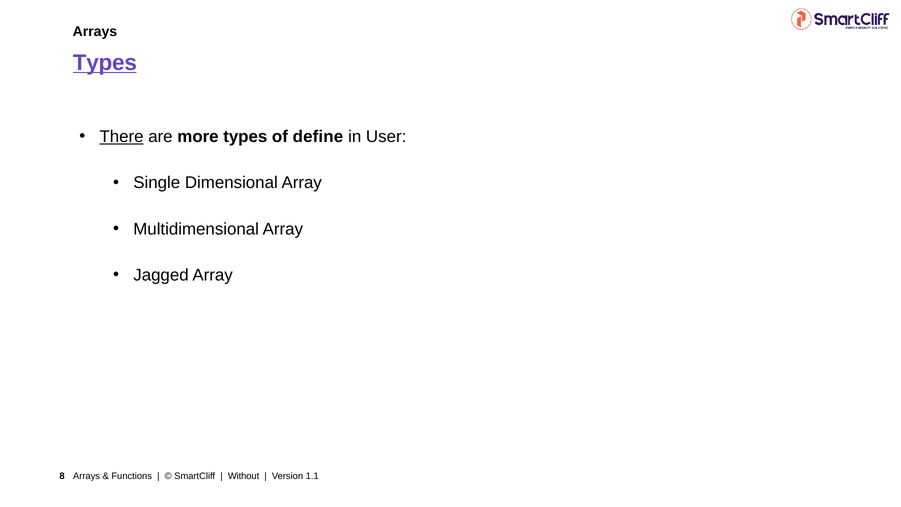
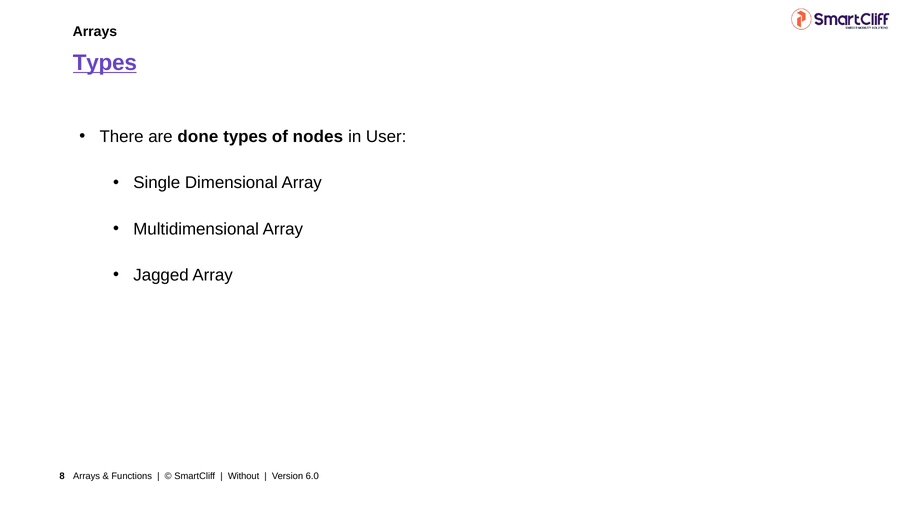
There underline: present -> none
more: more -> done
define: define -> nodes
1.1: 1.1 -> 6.0
